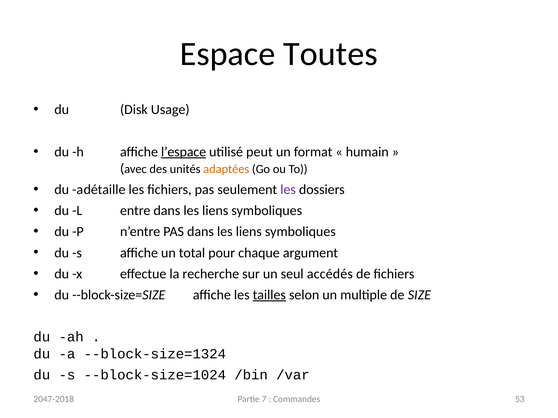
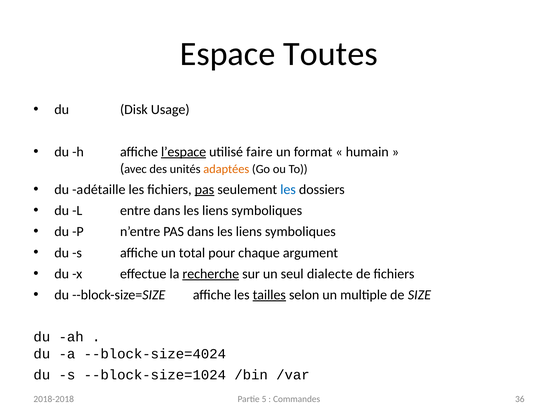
peut: peut -> faire
pas at (204, 190) underline: none -> present
les at (288, 190) colour: purple -> blue
recherche underline: none -> present
accédés: accédés -> dialecte
--block-size=1324: --block-size=1324 -> --block-size=4024
7: 7 -> 5
53: 53 -> 36
2047-2018: 2047-2018 -> 2018-2018
